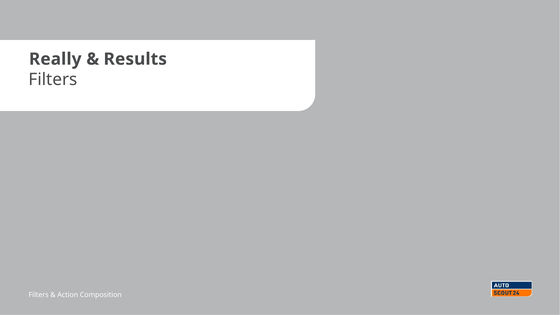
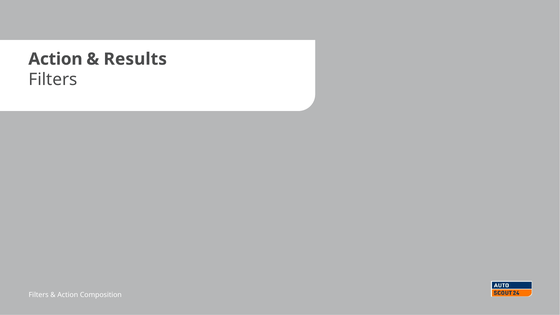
Really at (55, 59): Really -> Action
